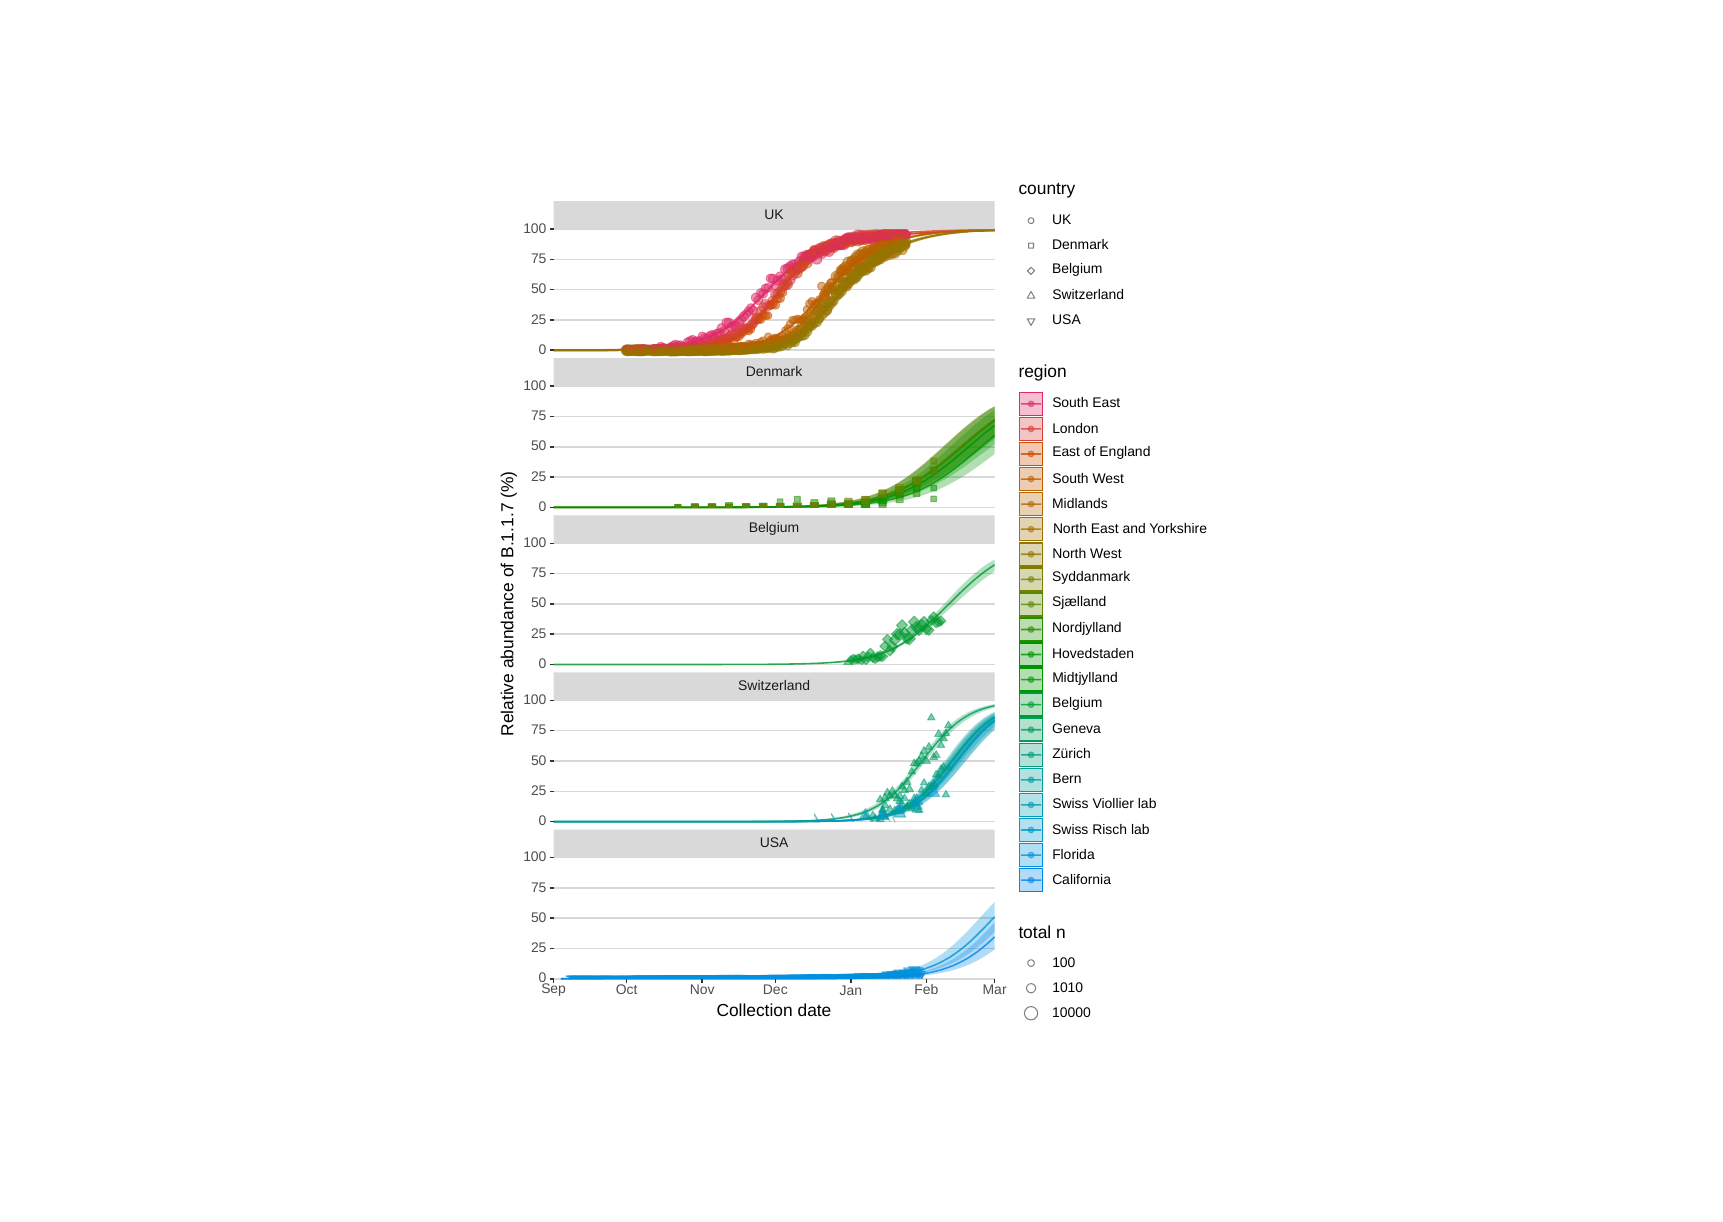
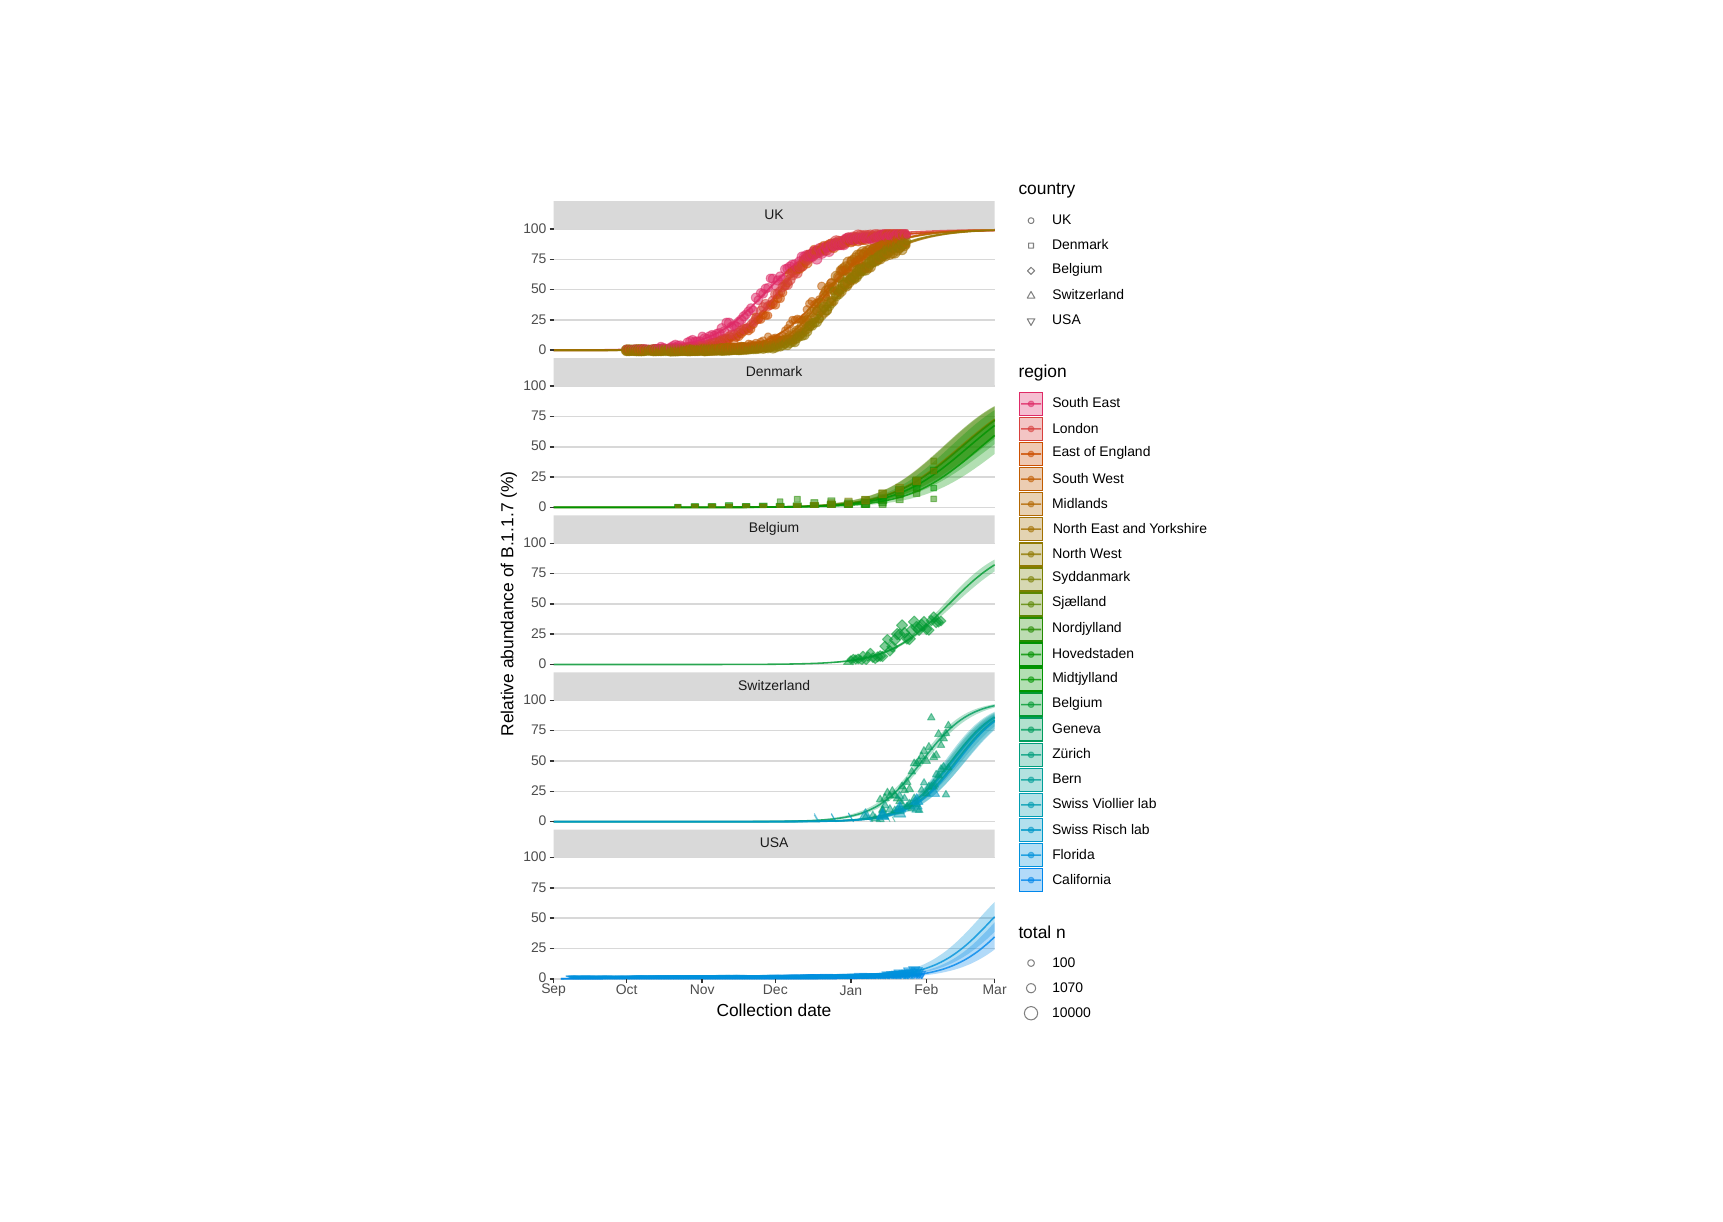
1010: 1010 -> 1070
